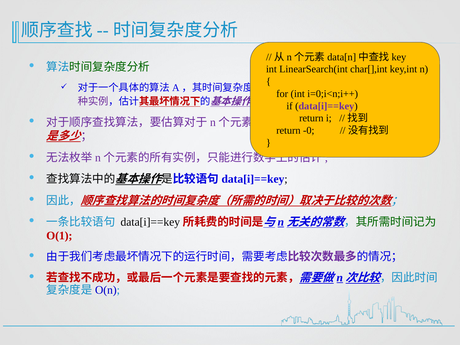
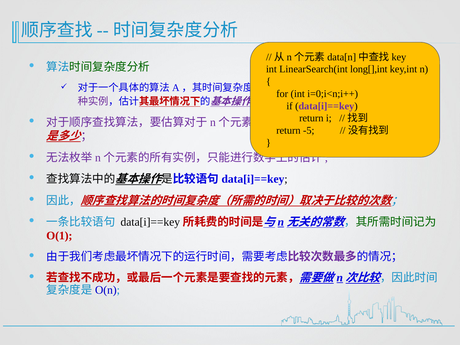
char[],int: char[],int -> long[],int
-0: -0 -> -5
